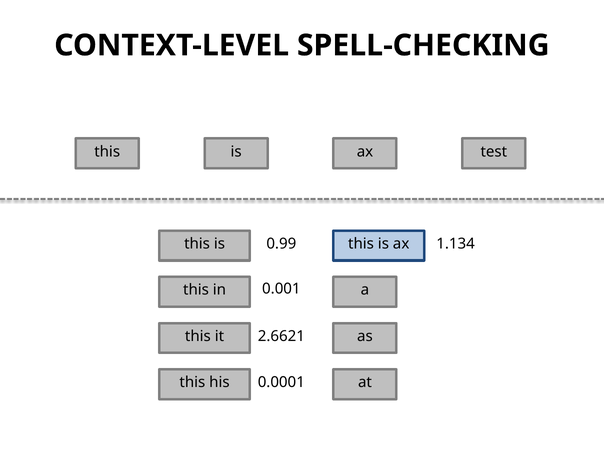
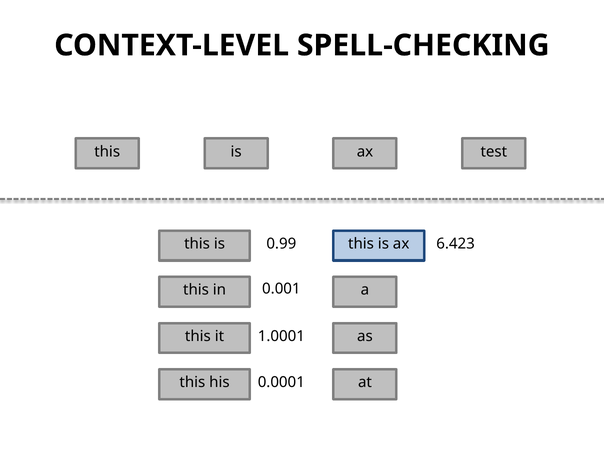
1.134: 1.134 -> 6.423
2.6621: 2.6621 -> 1.0001
